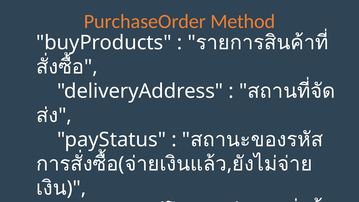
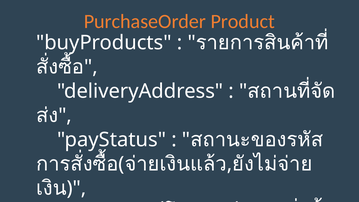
Method: Method -> Product
